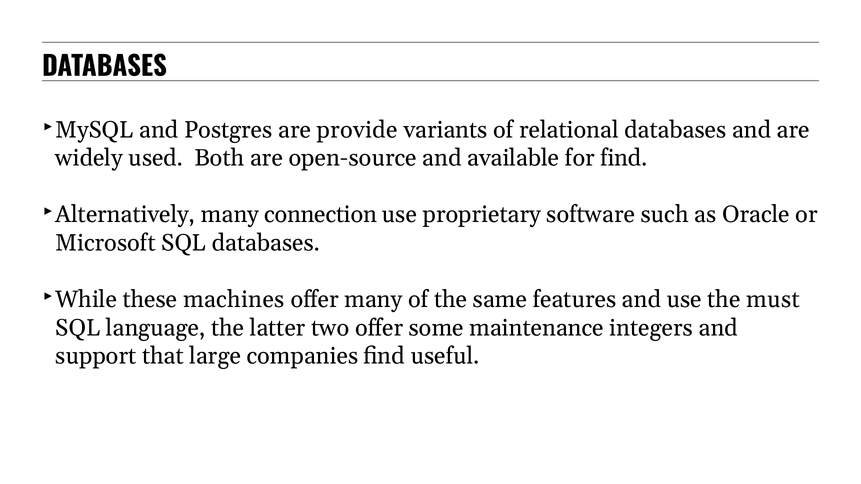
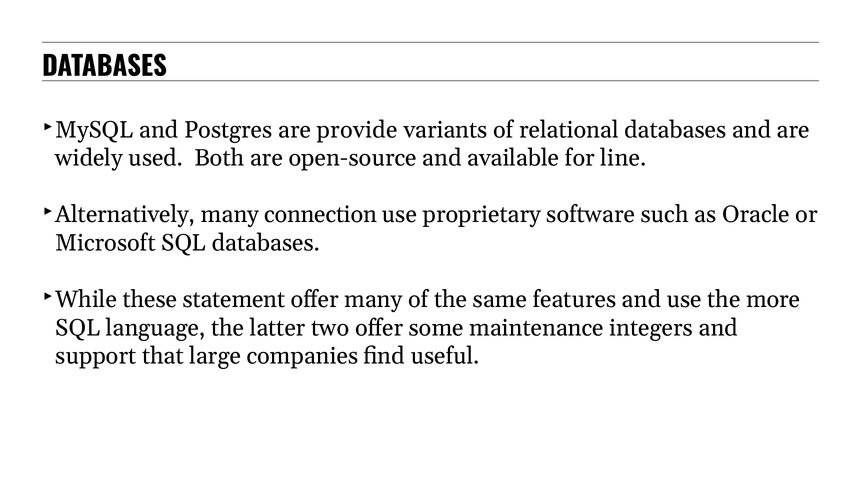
for find: find -> line
machines: machines -> statement
must: must -> more
